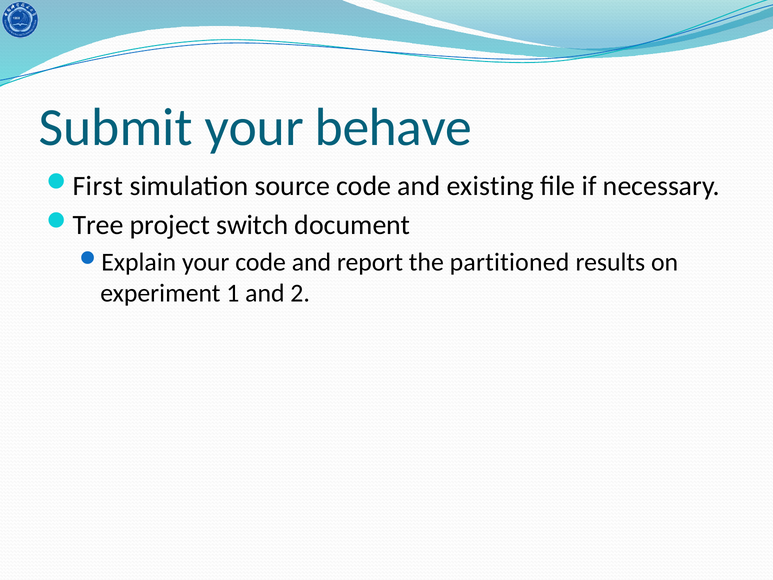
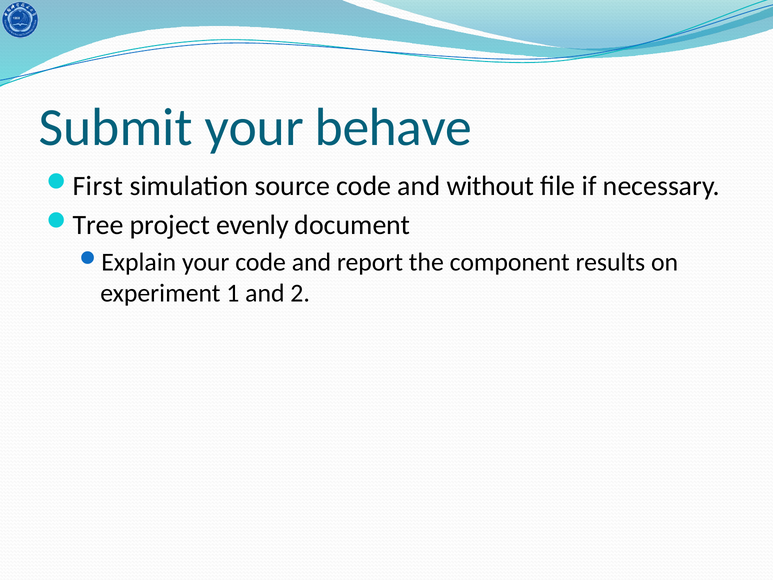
existing: existing -> without
switch: switch -> evenly
partitioned: partitioned -> component
